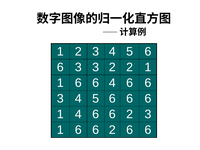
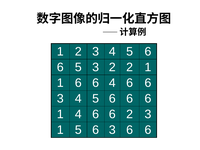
3 at (78, 67): 3 -> 5
6 at (78, 130): 6 -> 5
2 at (112, 130): 2 -> 3
